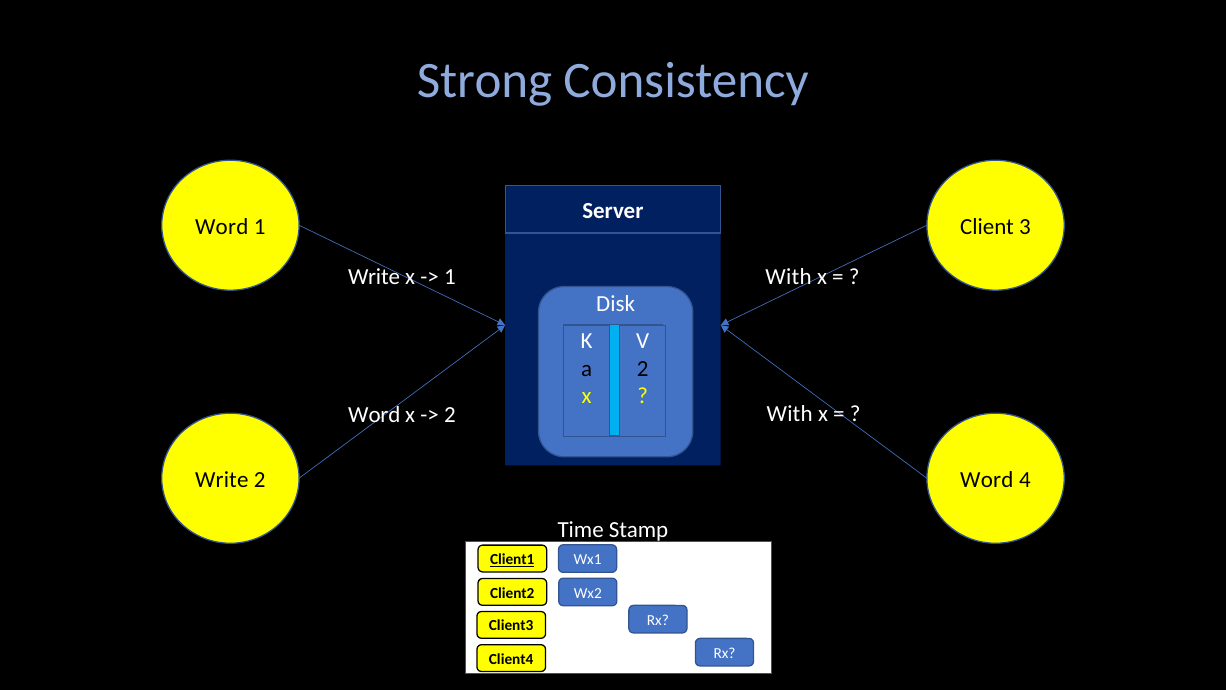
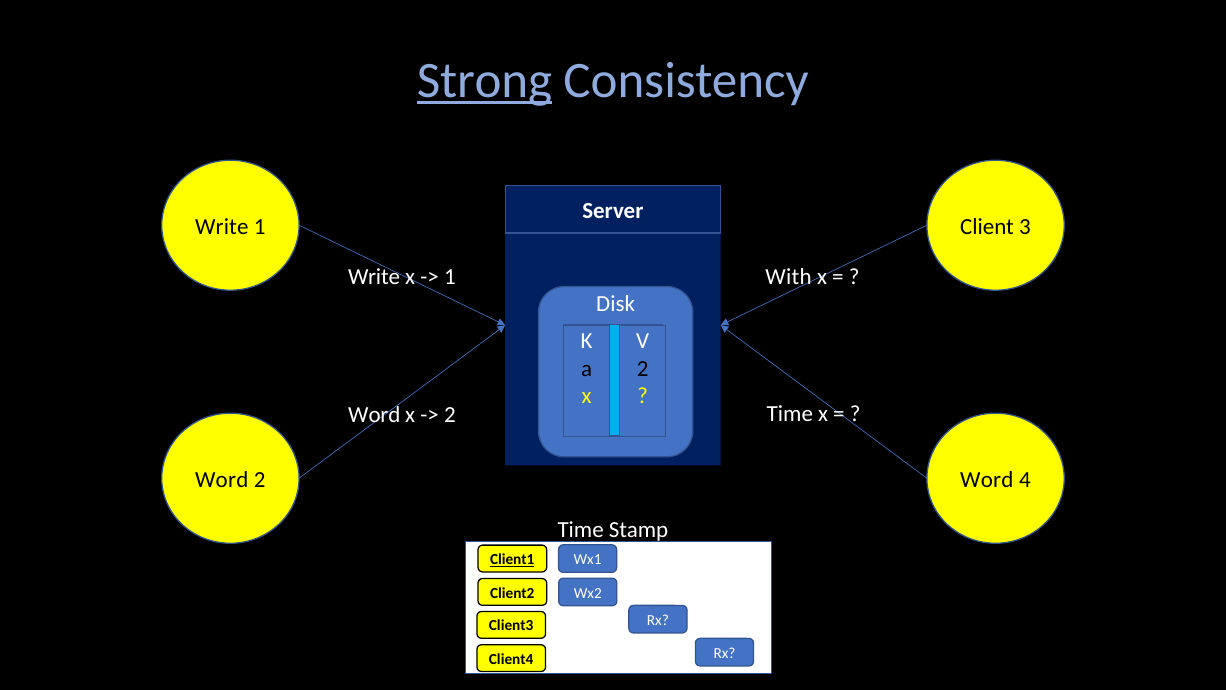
Strong underline: none -> present
Word at (222, 227): Word -> Write
With at (790, 413): With -> Time
Write at (222, 480): Write -> Word
